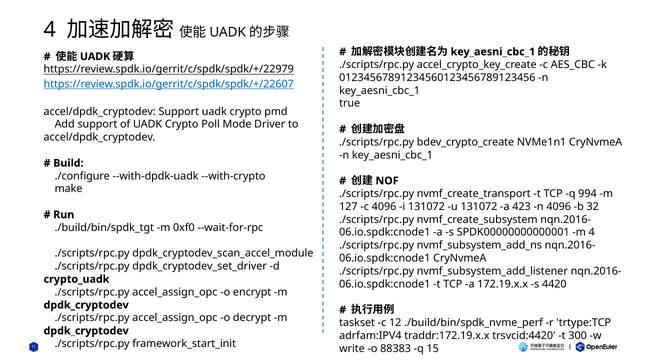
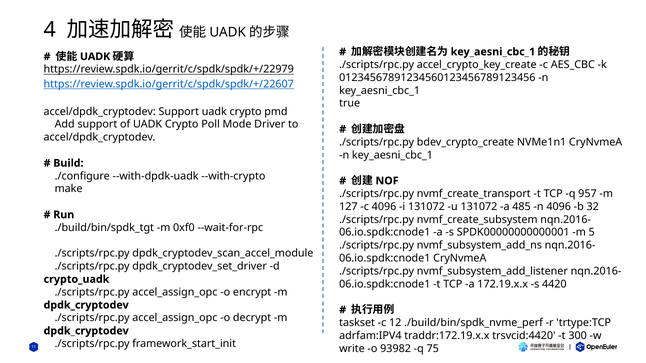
994: 994 -> 957
423: 423 -> 485
m 4: 4 -> 5
88383: 88383 -> 93982
15: 15 -> 75
